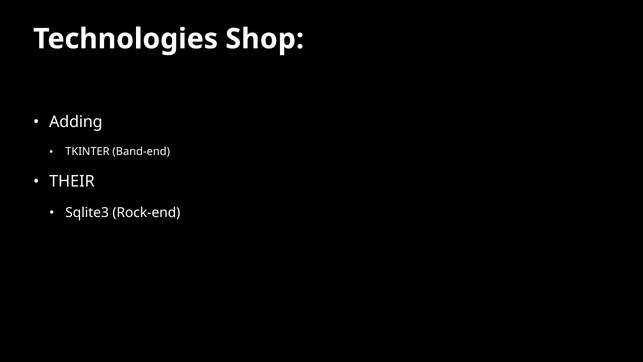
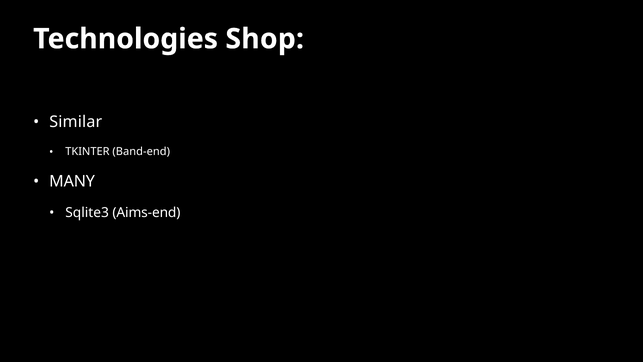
Adding: Adding -> Similar
THEIR: THEIR -> MANY
Rock-end: Rock-end -> Aims-end
